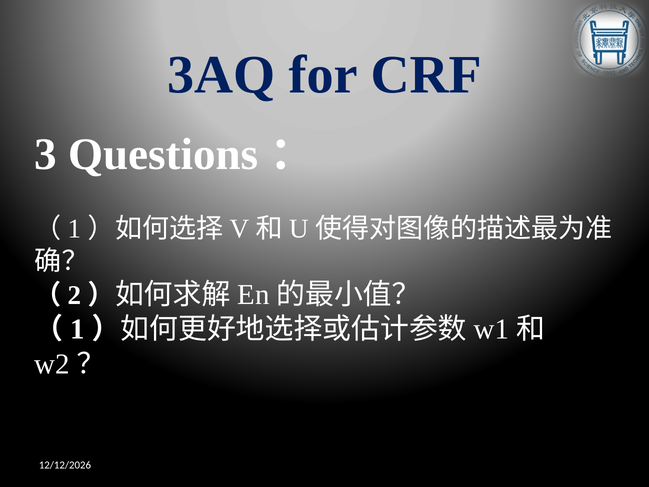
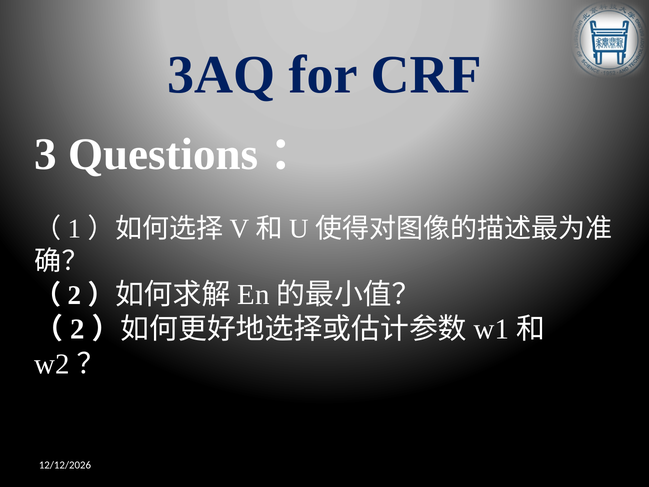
1 at (77, 329): 1 -> 2
